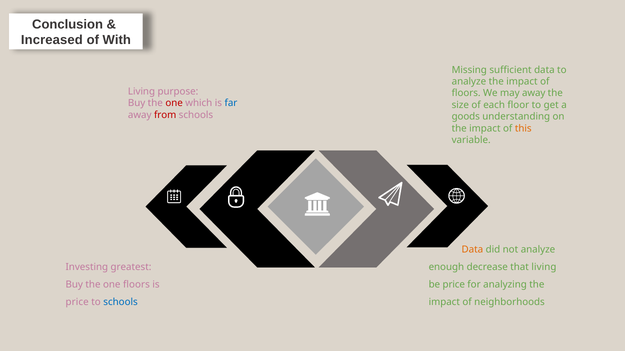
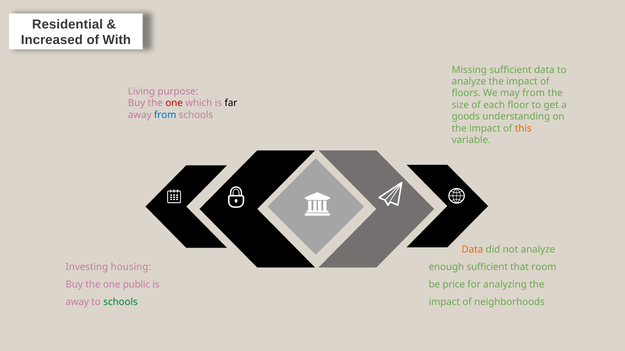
Conclusion: Conclusion -> Residential
may away: away -> from
far colour: blue -> black
from at (165, 115) colour: red -> blue
enough decrease: decrease -> sufficient
that living: living -> room
greatest: greatest -> housing
one floors: floors -> public
price at (77, 303): price -> away
schools at (121, 303) colour: blue -> green
